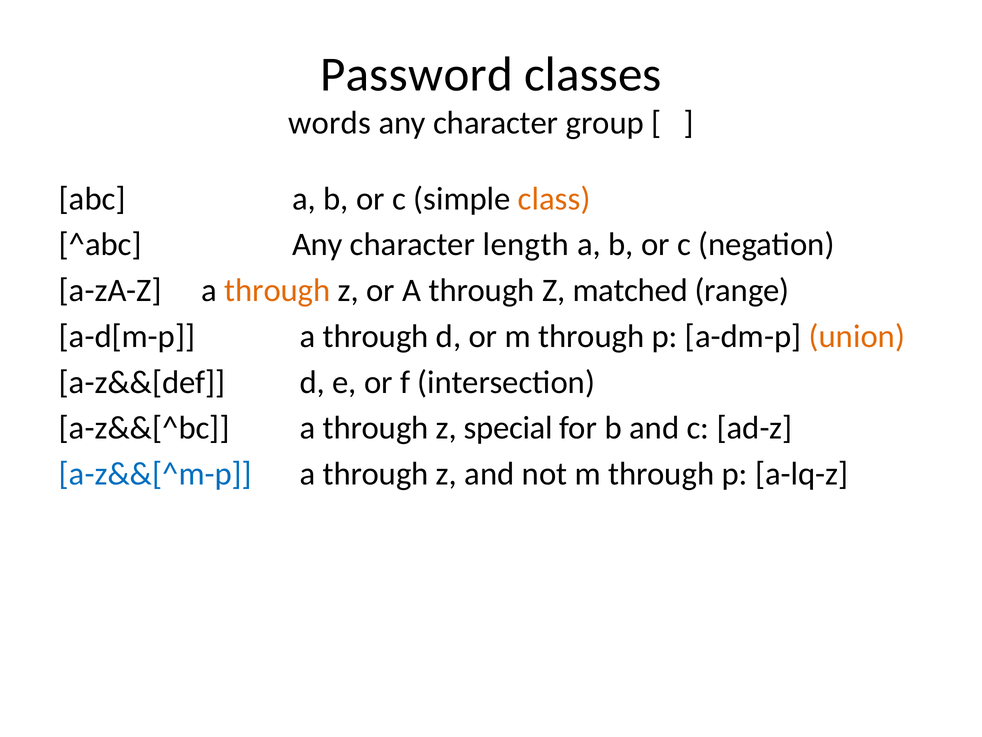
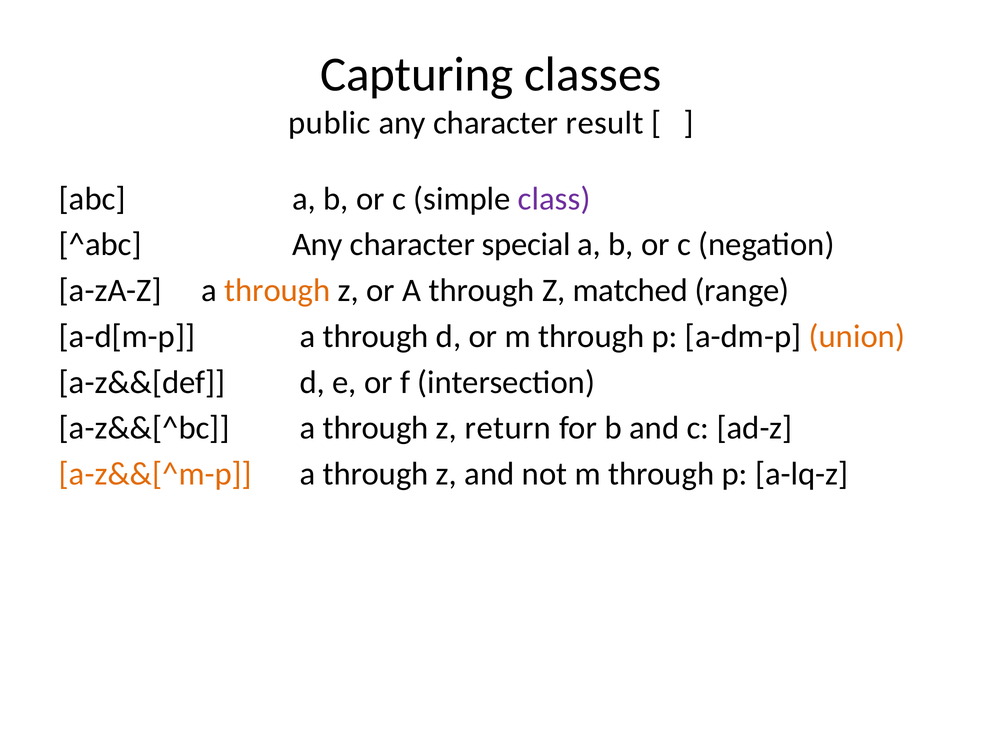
Password: Password -> Capturing
words: words -> public
group: group -> result
class colour: orange -> purple
length: length -> special
special: special -> return
a-z&&[^m-p colour: blue -> orange
